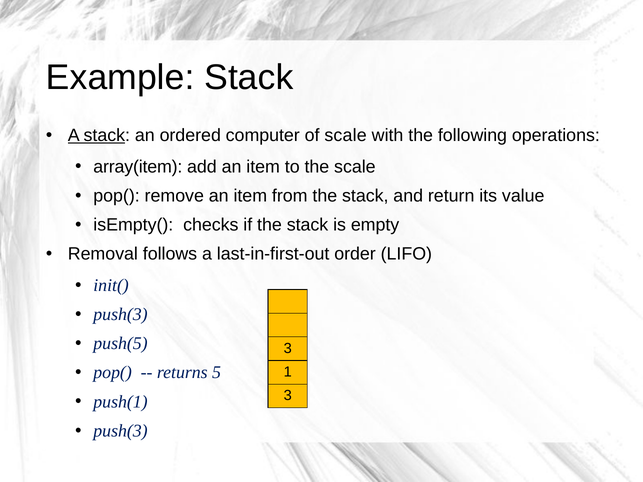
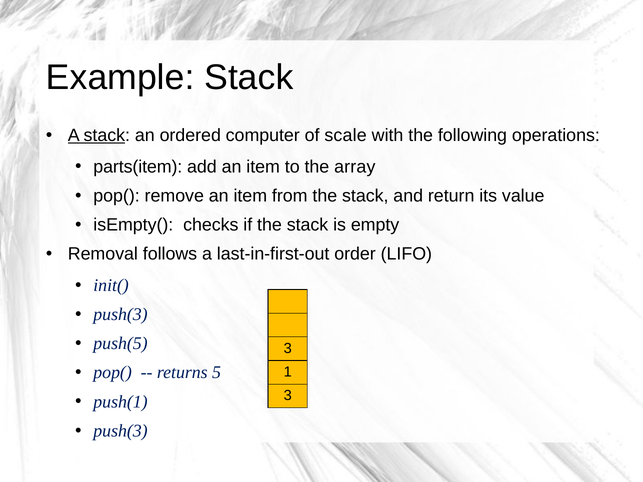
array(item: array(item -> parts(item
the scale: scale -> array
